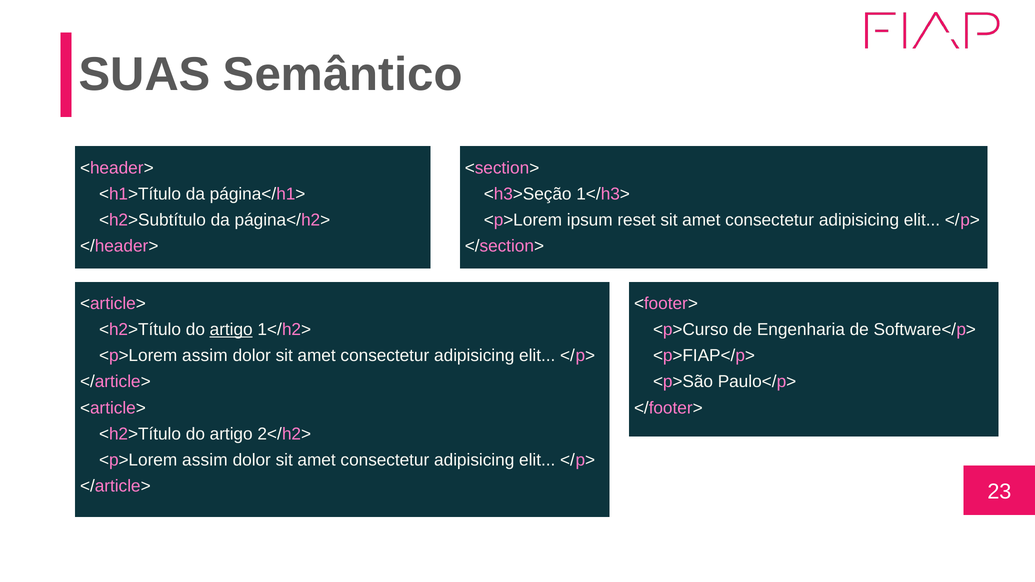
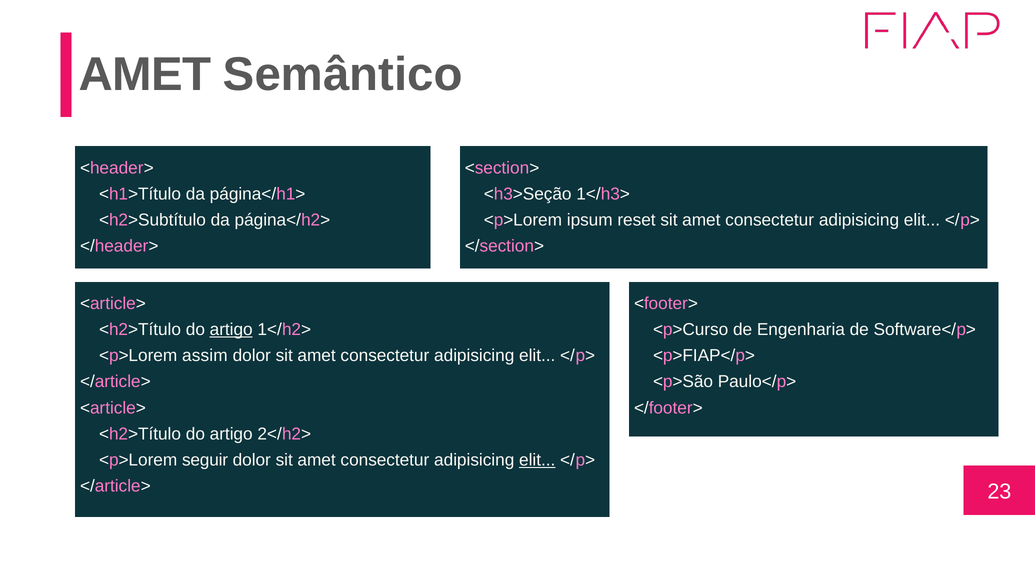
SUAS at (145, 74): SUAS -> AMET
assim at (205, 460): assim -> seguir
elit at (537, 460) underline: none -> present
